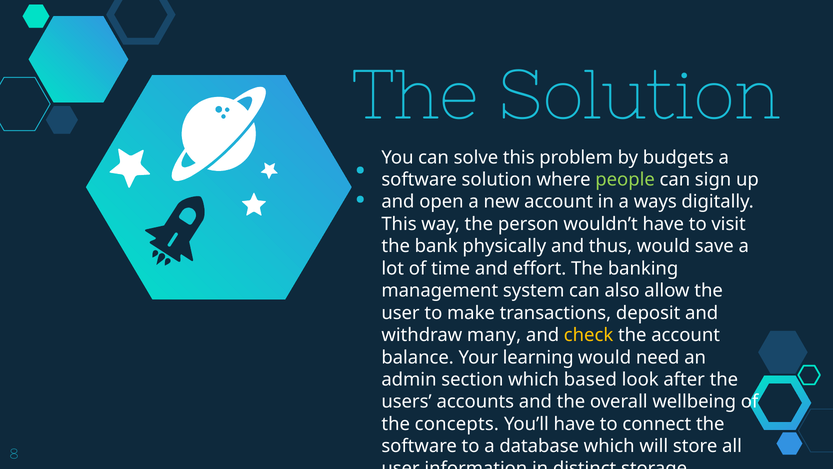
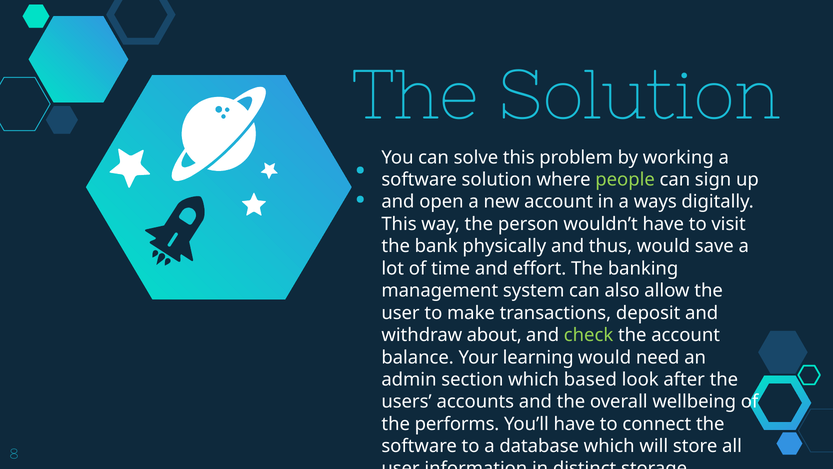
budgets: budgets -> working
many: many -> about
check colour: yellow -> light green
concepts: concepts -> performs
